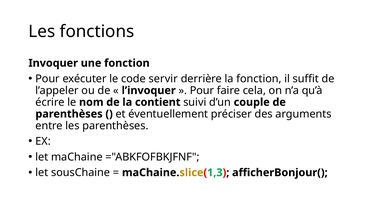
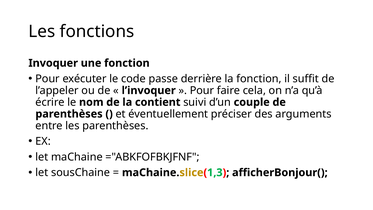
servir: servir -> passe
